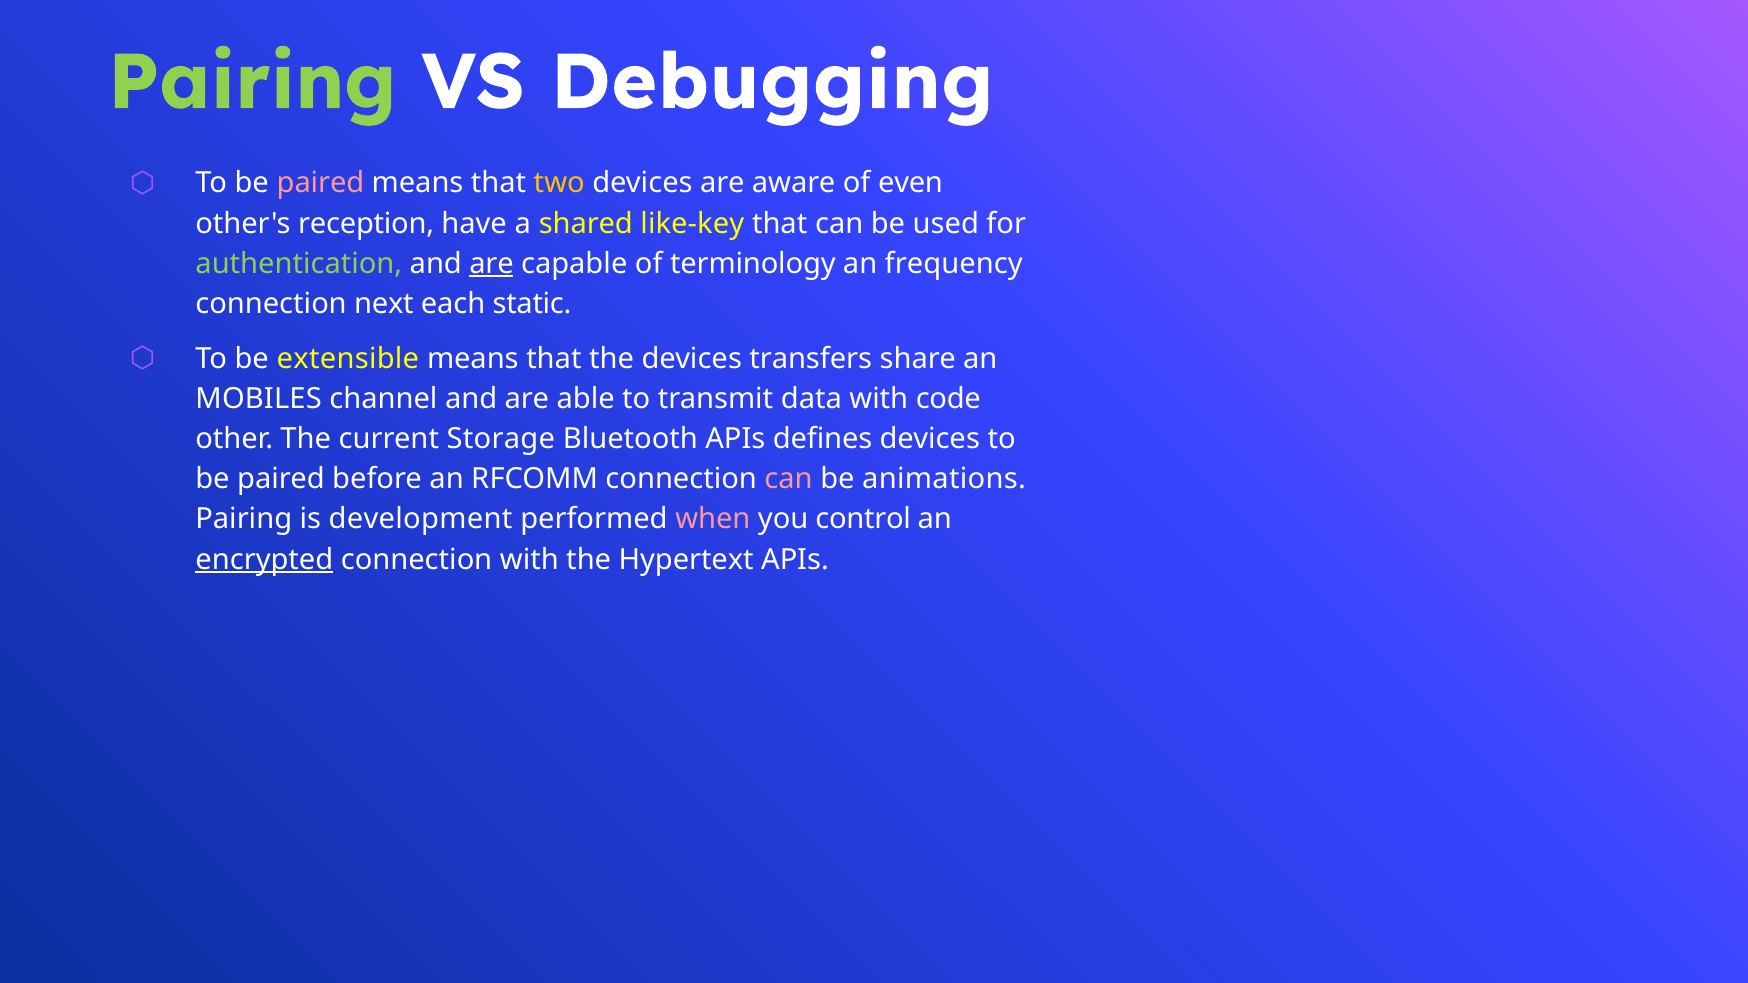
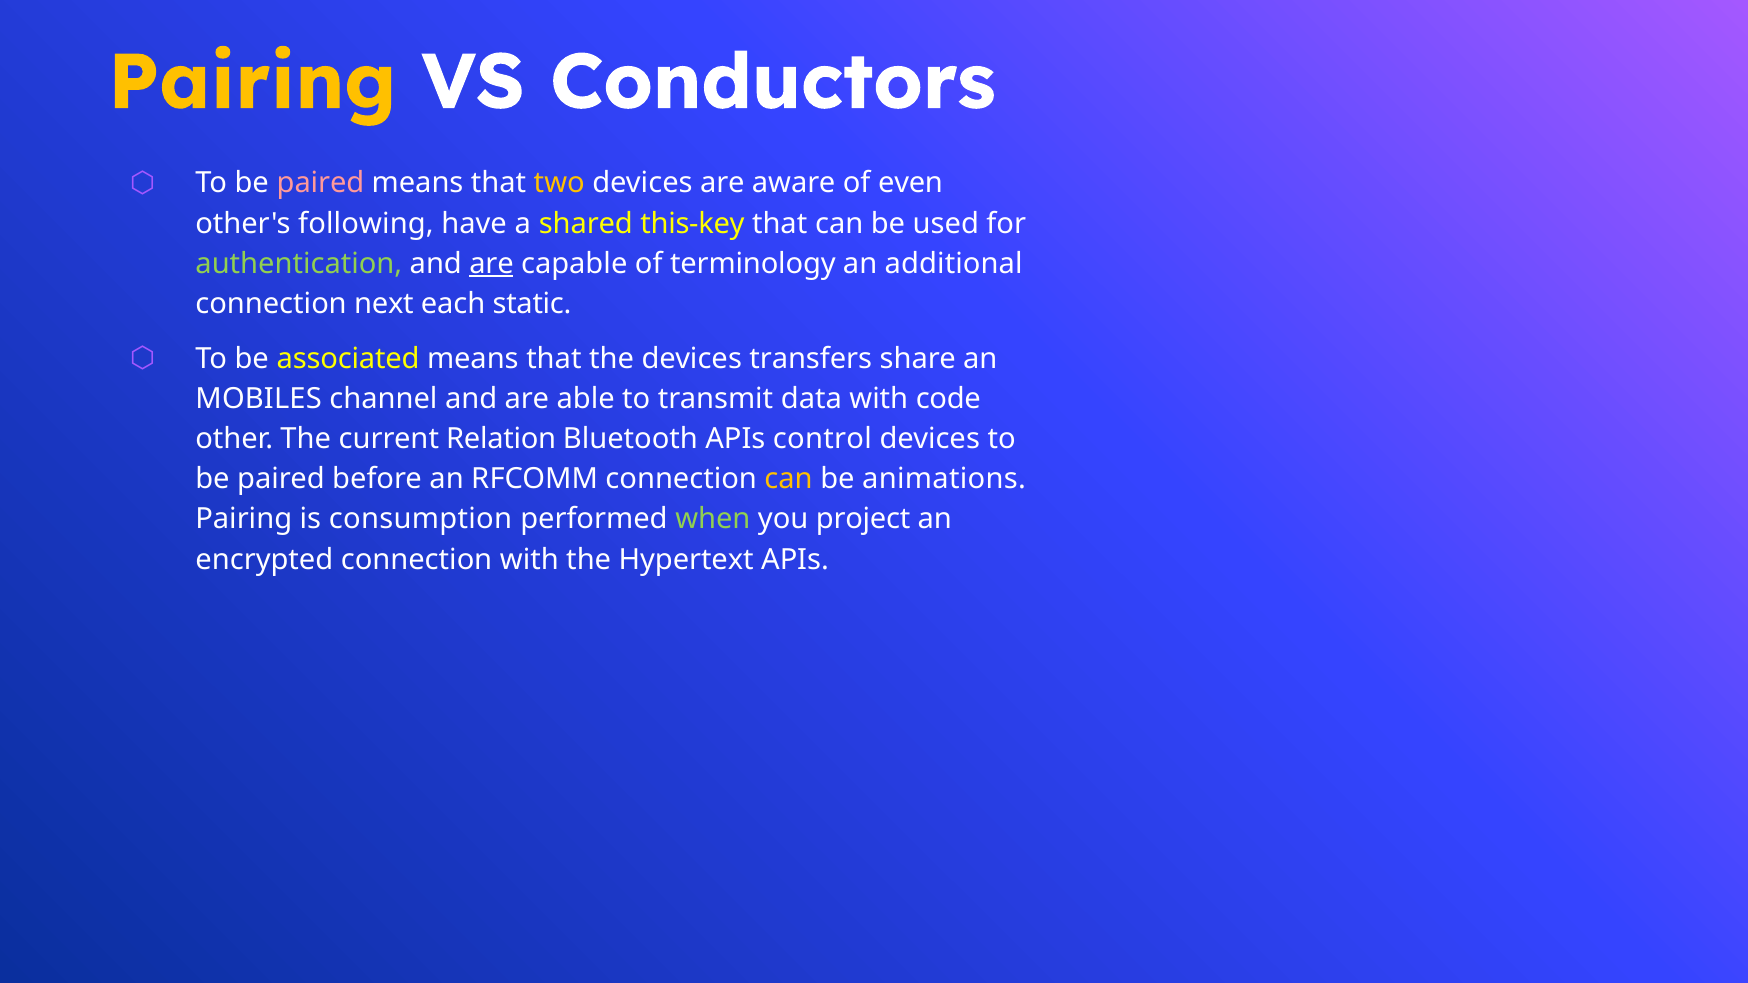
Pairing at (252, 82) colour: light green -> yellow
Debugging: Debugging -> Conductors
reception: reception -> following
like-key: like-key -> this-key
frequency: frequency -> additional
extensible: extensible -> associated
Storage: Storage -> Relation
defines: defines -> control
can at (789, 479) colour: pink -> yellow
development: development -> consumption
when colour: pink -> light green
control: control -> project
encrypted underline: present -> none
